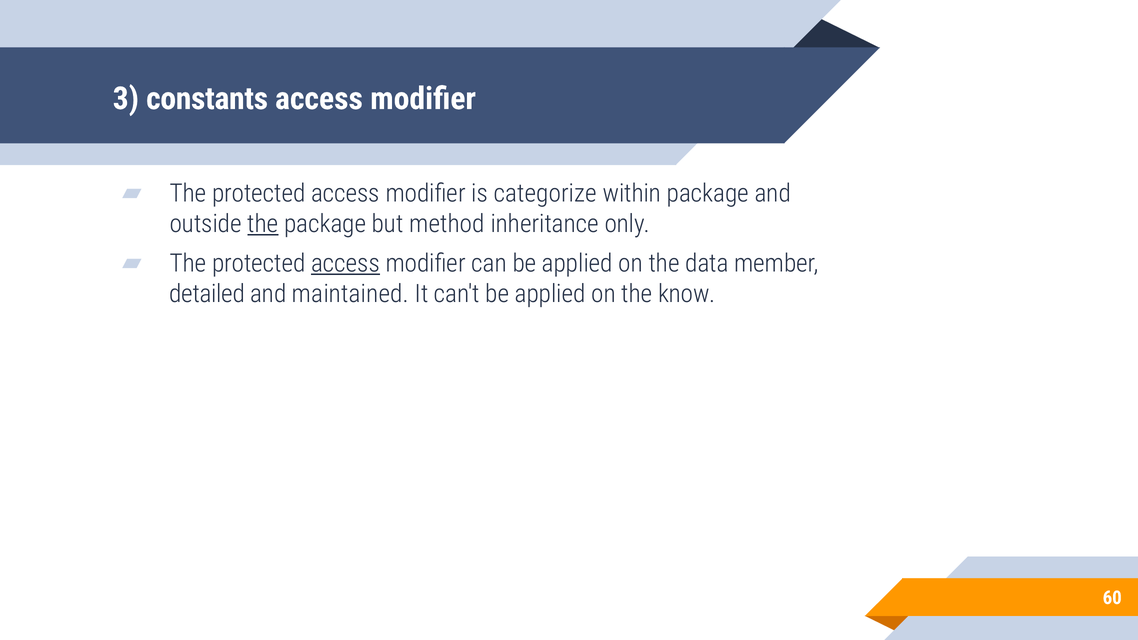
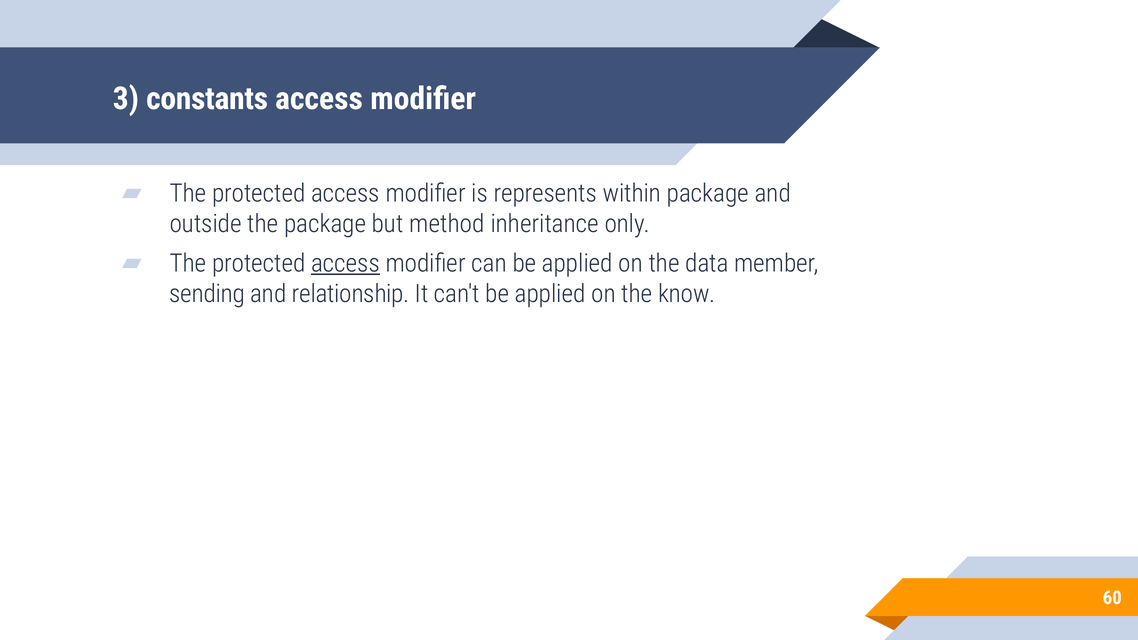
categorize: categorize -> represents
the at (263, 224) underline: present -> none
detailed: detailed -> sending
maintained: maintained -> relationship
